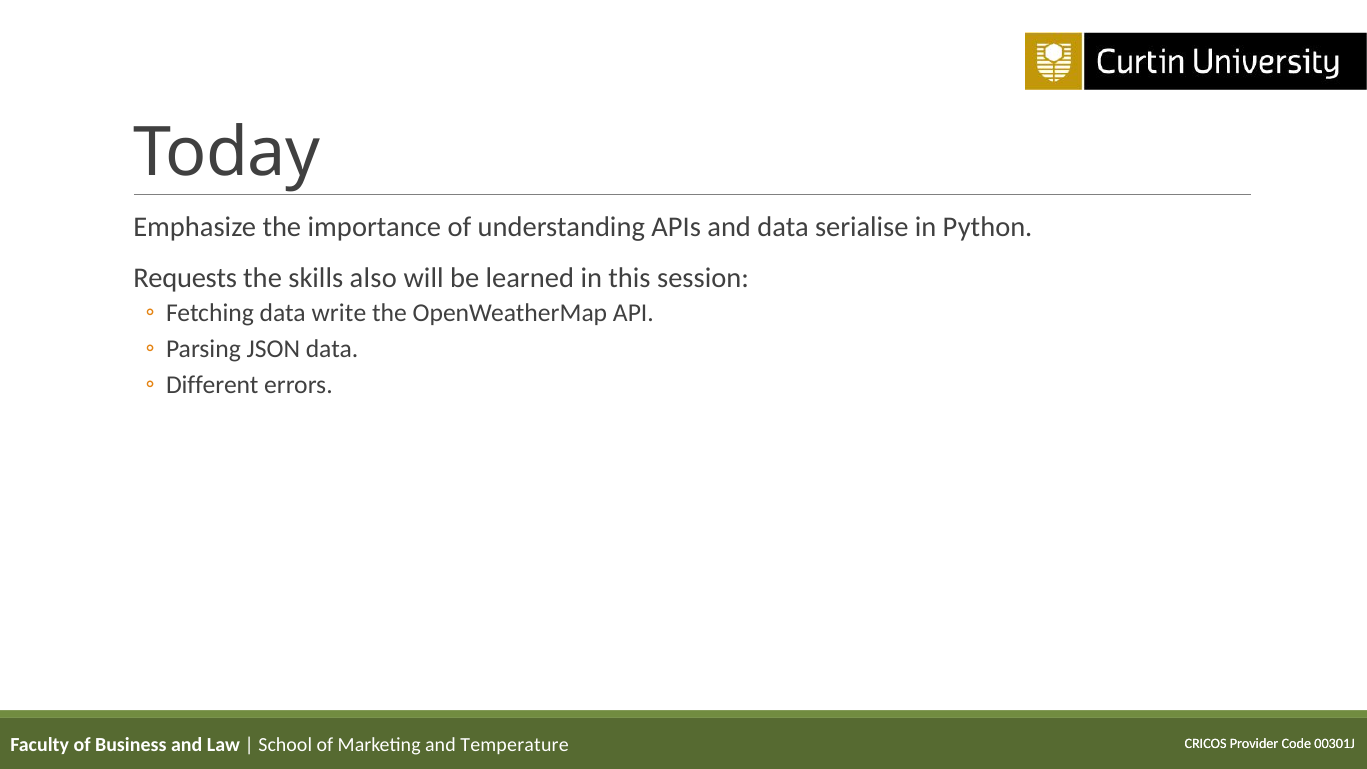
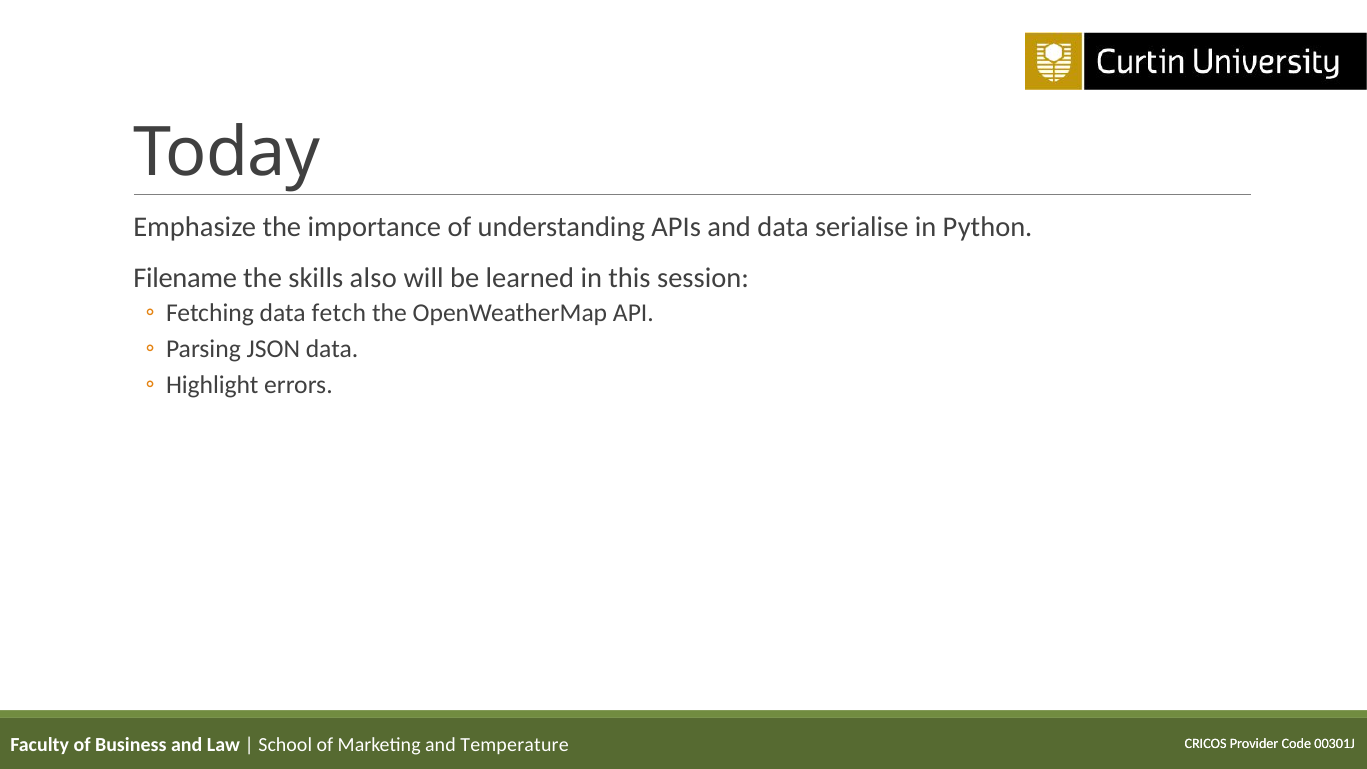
Requests: Requests -> Filename
write: write -> fetch
Different: Different -> Highlight
